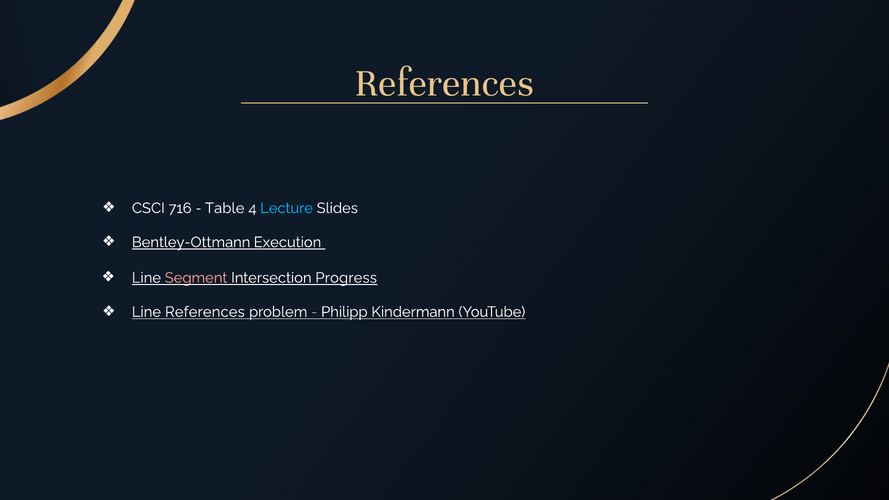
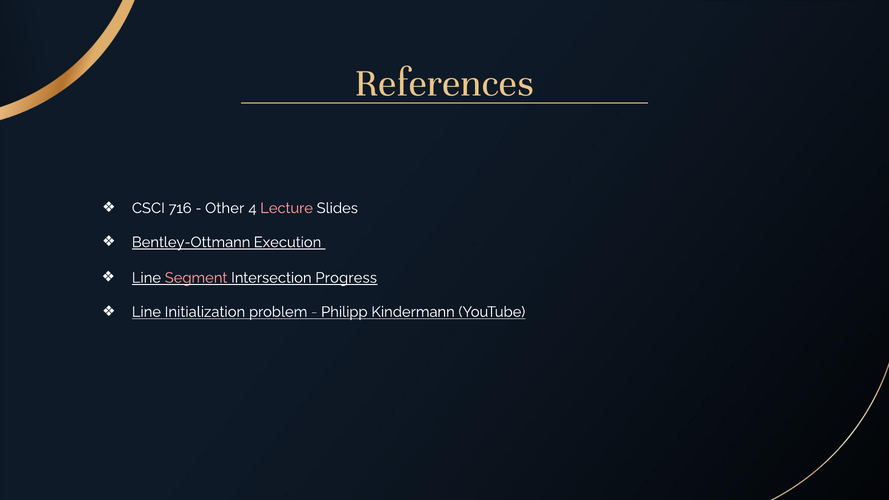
Table: Table -> Other
Lecture colour: light blue -> pink
Line References: References -> Initialization
